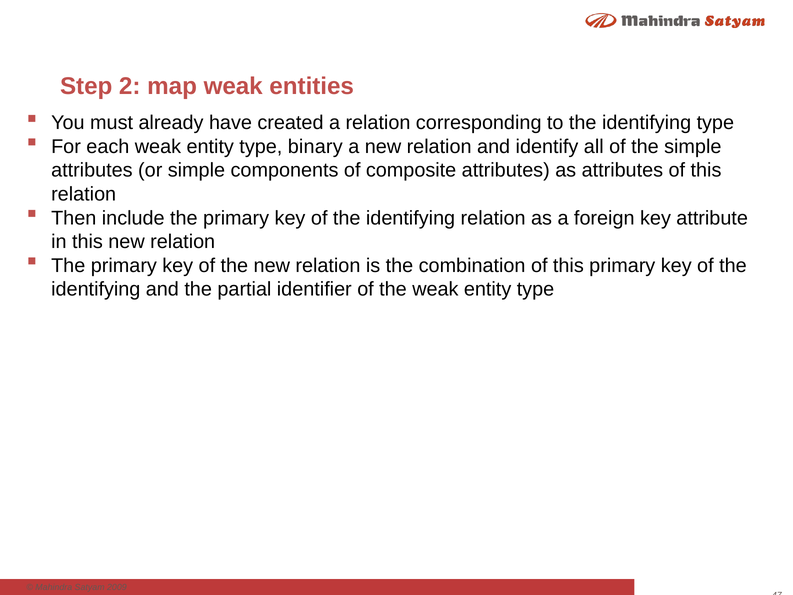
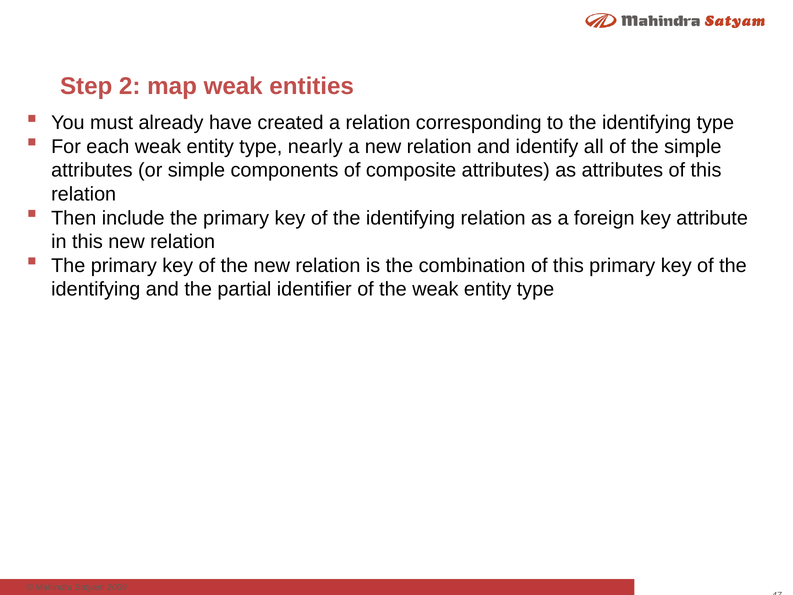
binary: binary -> nearly
